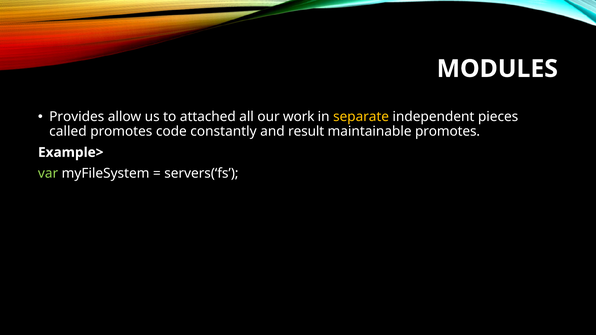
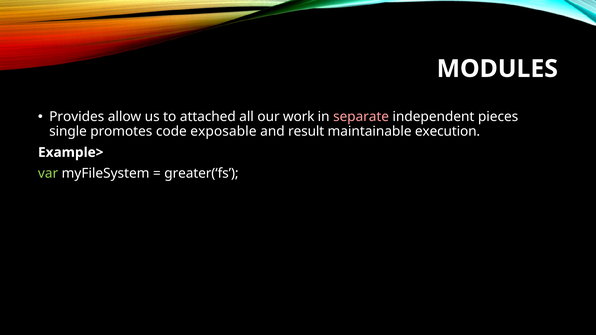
separate colour: yellow -> pink
called: called -> single
constantly: constantly -> exposable
maintainable promotes: promotes -> execution
servers(‘fs: servers(‘fs -> greater(‘fs
